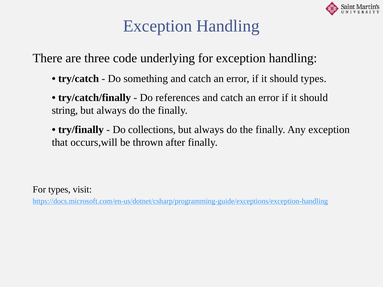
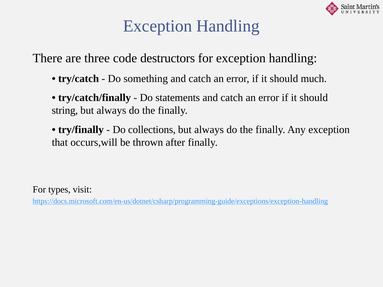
underlying: underlying -> destructors
should types: types -> much
references: references -> statements
